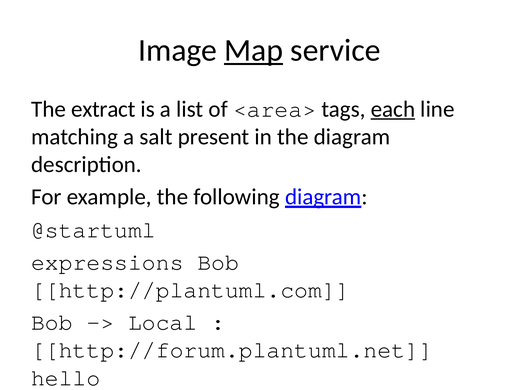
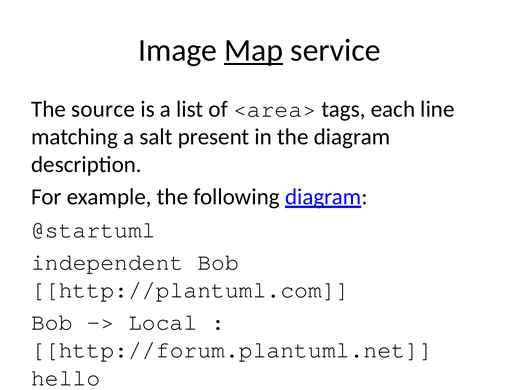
extract: extract -> source
each underline: present -> none
expressions: expressions -> independent
